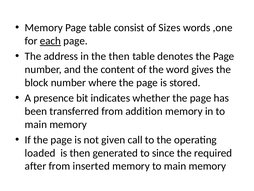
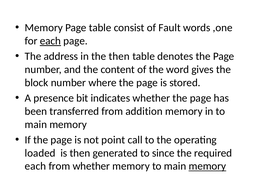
Sizes: Sizes -> Fault
given: given -> point
after at (35, 166): after -> each
from inserted: inserted -> whether
memory at (207, 166) underline: none -> present
